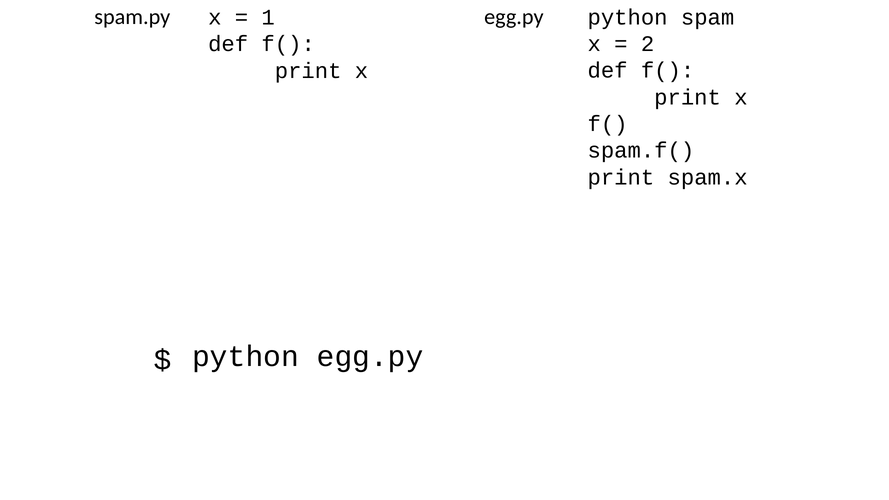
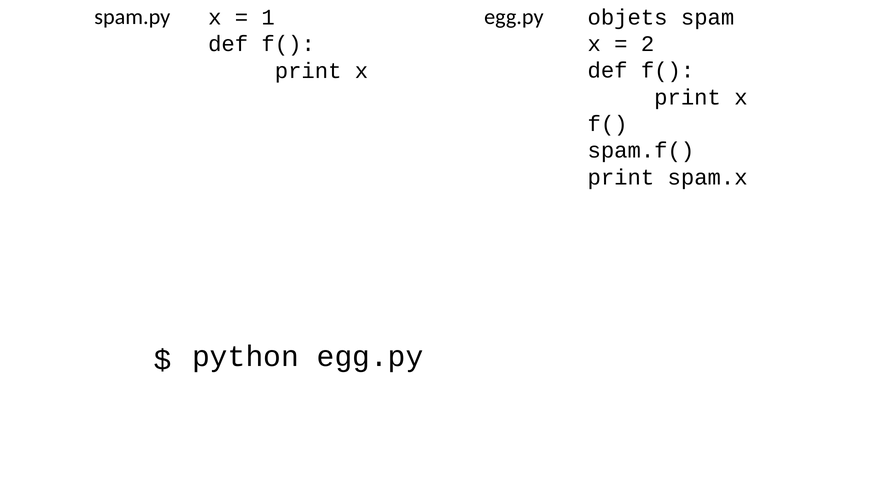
python at (628, 17): python -> objets
